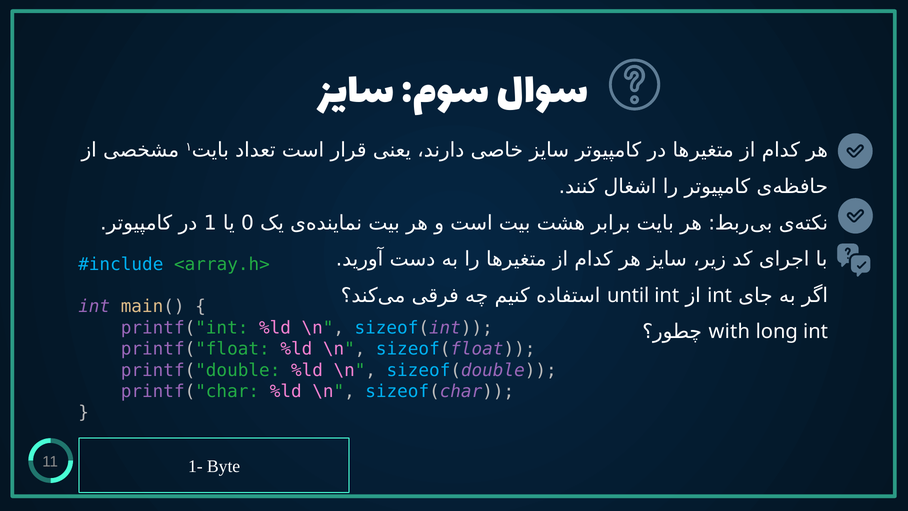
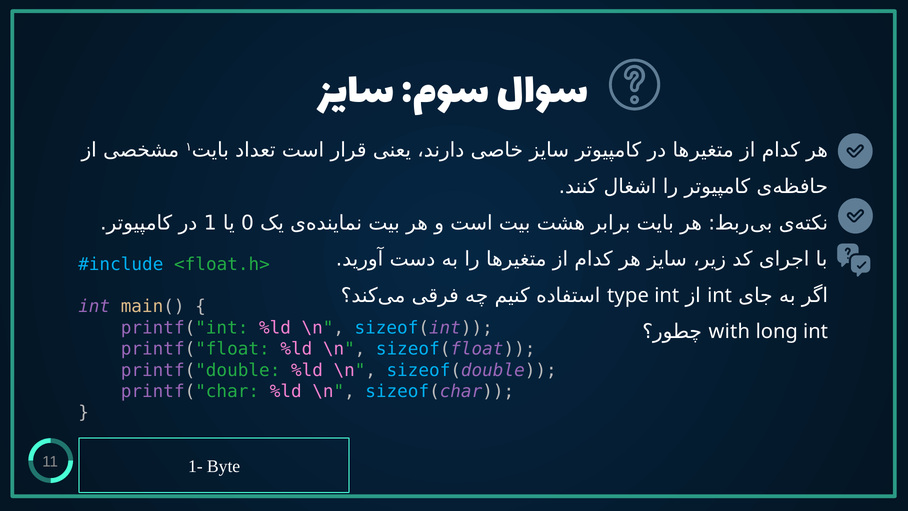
<array.h>: <array.h> -> <float.h>
until: until -> type
